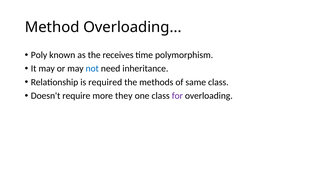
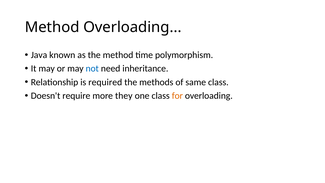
Poly: Poly -> Java
the receives: receives -> method
for colour: purple -> orange
